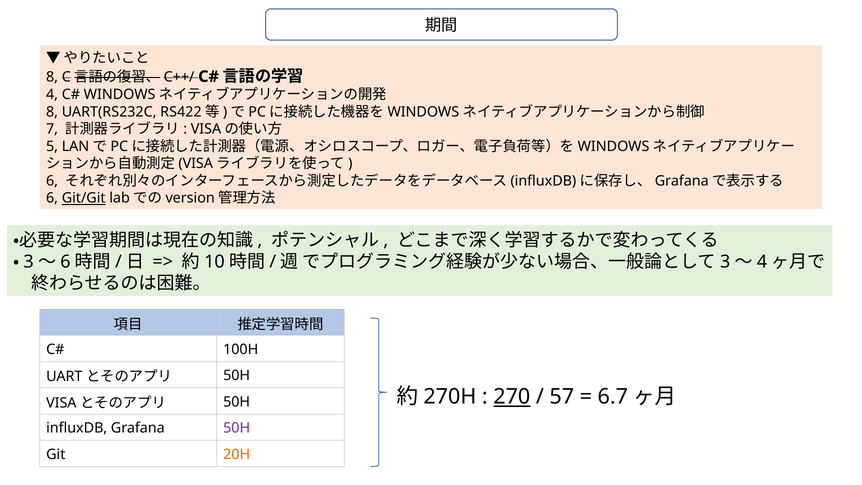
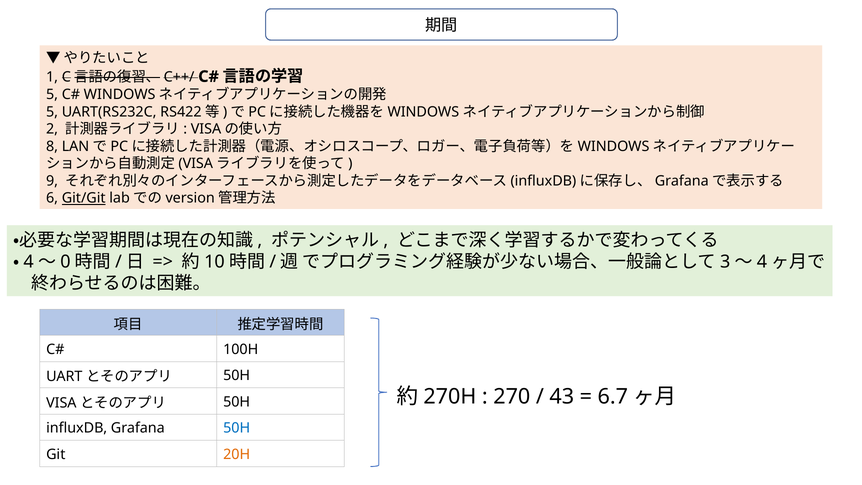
8 at (52, 77): 8 -> 1
4 at (52, 95): 4 -> 5
8 at (52, 112): 8 -> 5
7: 7 -> 2
5: 5 -> 8
6 at (52, 181): 6 -> 9
3 at (29, 262): 3 -> 4
6 at (65, 262): 6 -> 0
270 underline: present -> none
57: 57 -> 43
50H at (237, 428) colour: purple -> blue
